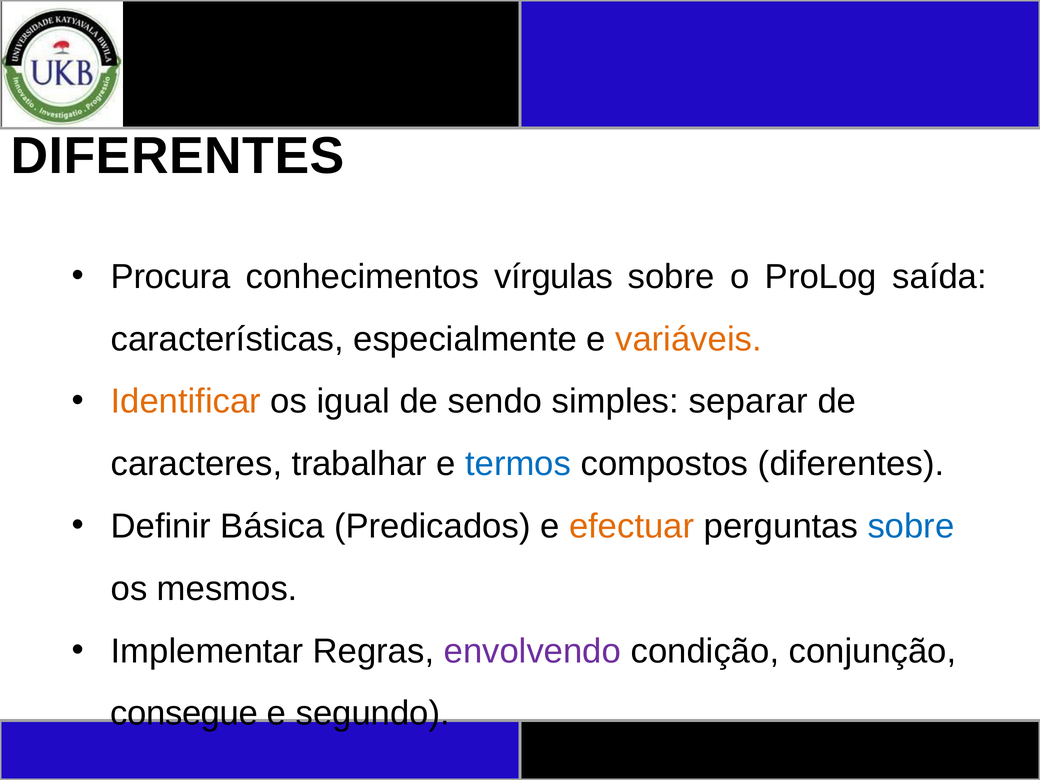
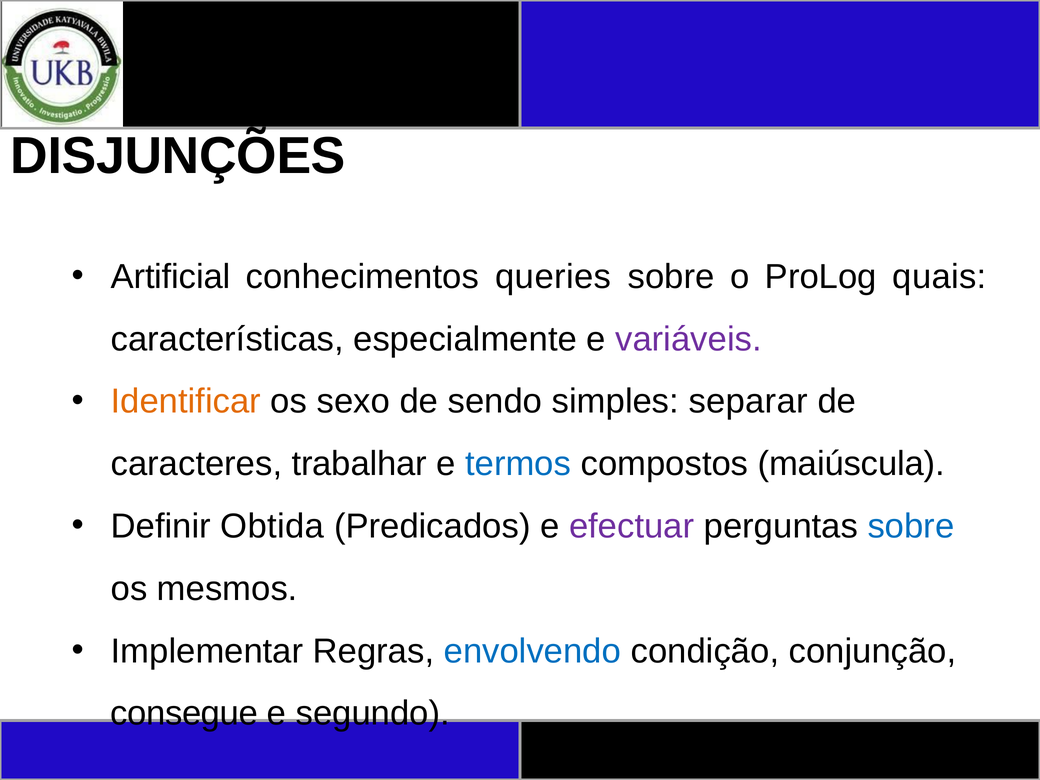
DIFERENTES at (178, 156): DIFERENTES -> DISJUNÇÕES
Procura: Procura -> Artificial
vírgulas: vírgulas -> queries
saída: saída -> quais
variáveis colour: orange -> purple
igual: igual -> sexo
compostos diferentes: diferentes -> maiúscula
Básica: Básica -> Obtida
efectuar colour: orange -> purple
envolvendo colour: purple -> blue
